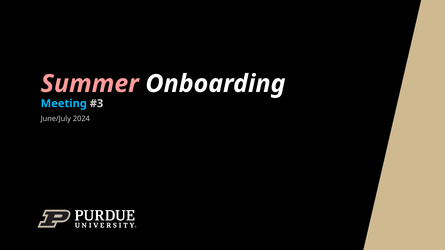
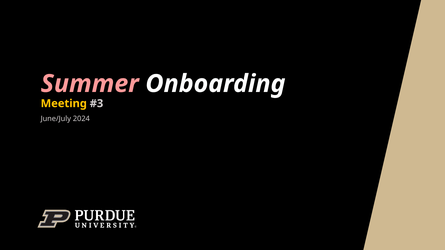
Meeting colour: light blue -> yellow
